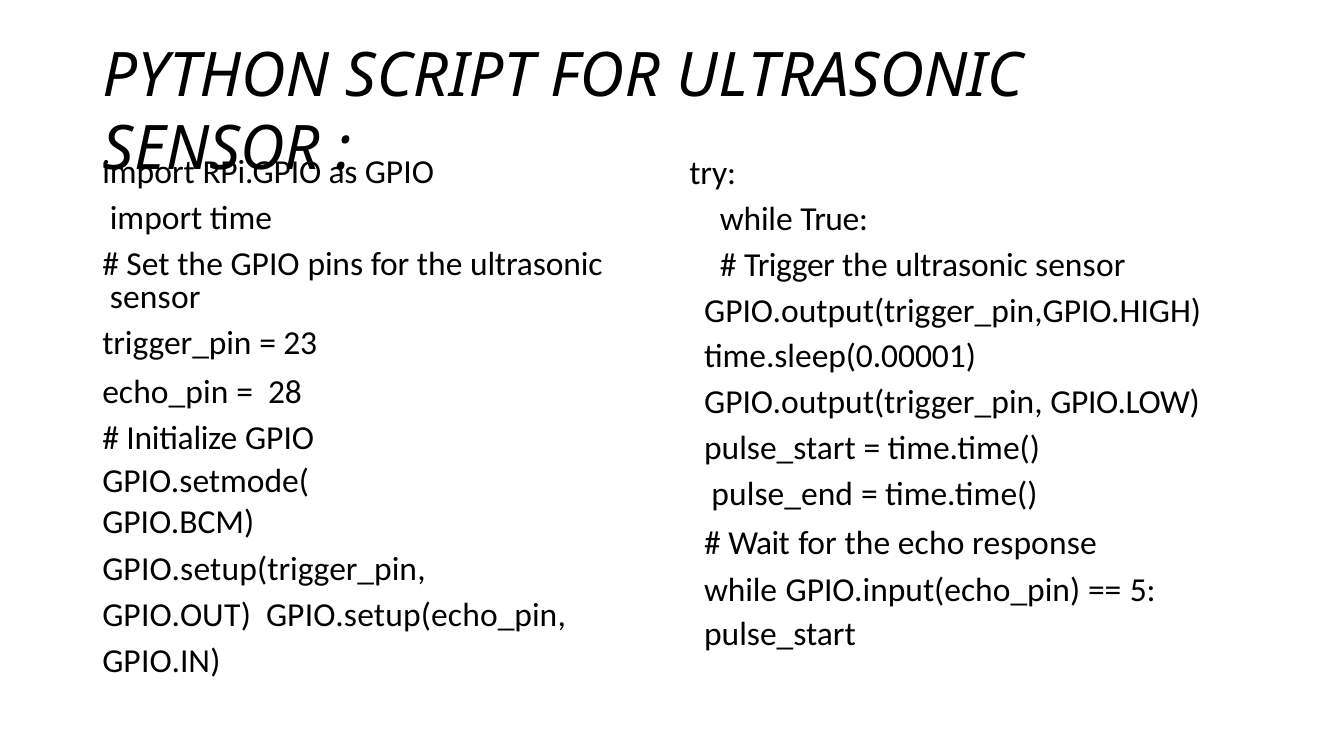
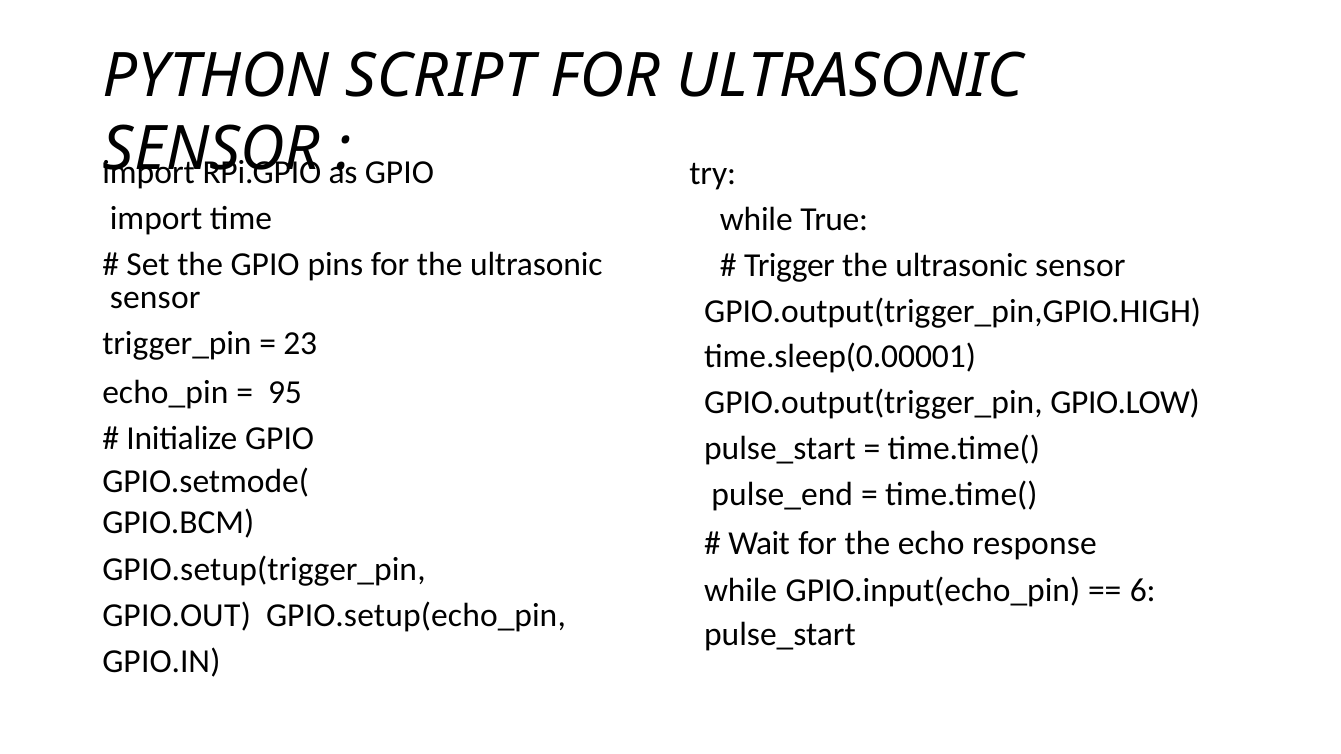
28: 28 -> 95
5: 5 -> 6
